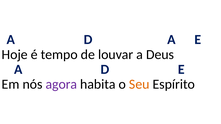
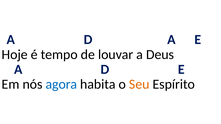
agora colour: purple -> blue
